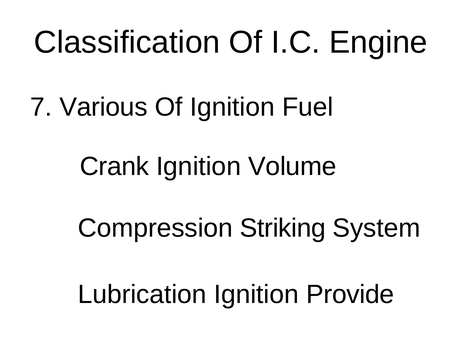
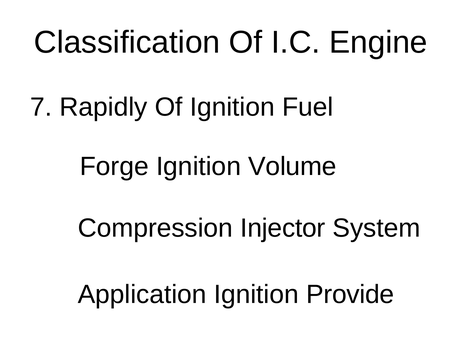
Various: Various -> Rapidly
Crank: Crank -> Forge
Striking: Striking -> Injector
Lubrication: Lubrication -> Application
